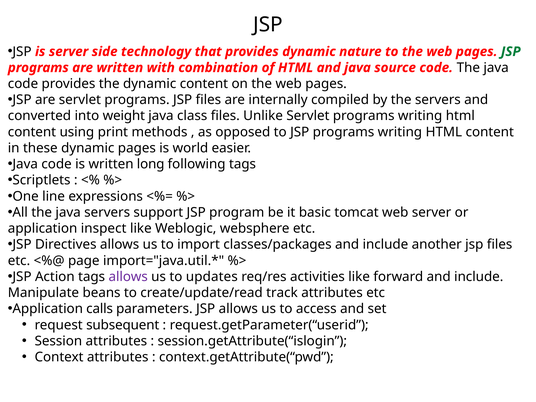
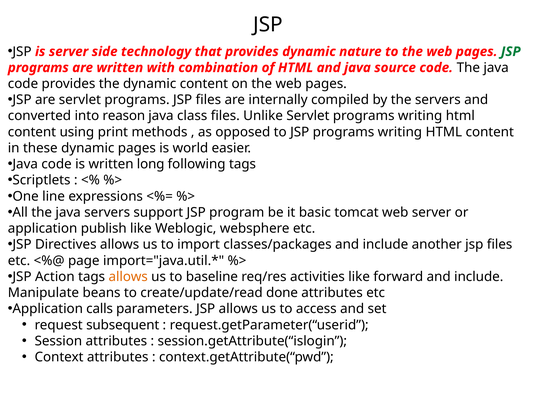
weight: weight -> reason
inspect: inspect -> publish
allows at (128, 277) colour: purple -> orange
updates: updates -> baseline
track: track -> done
